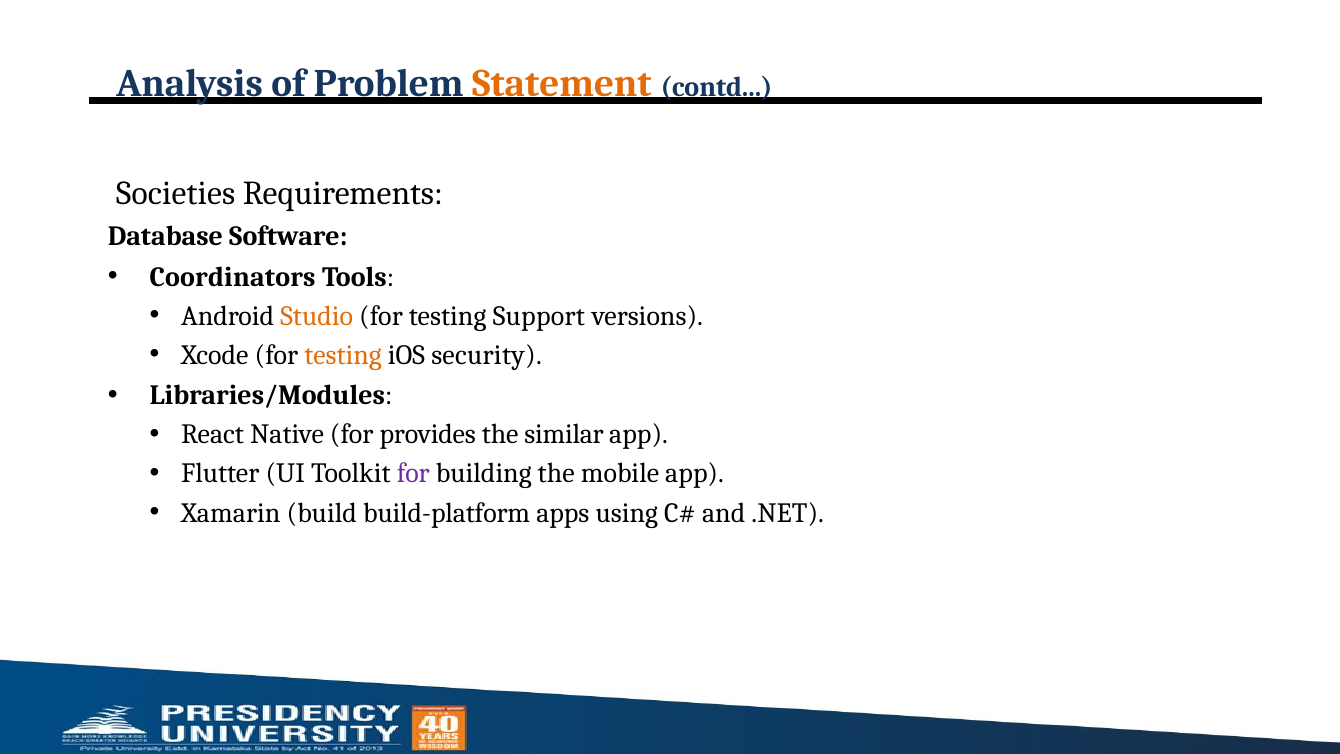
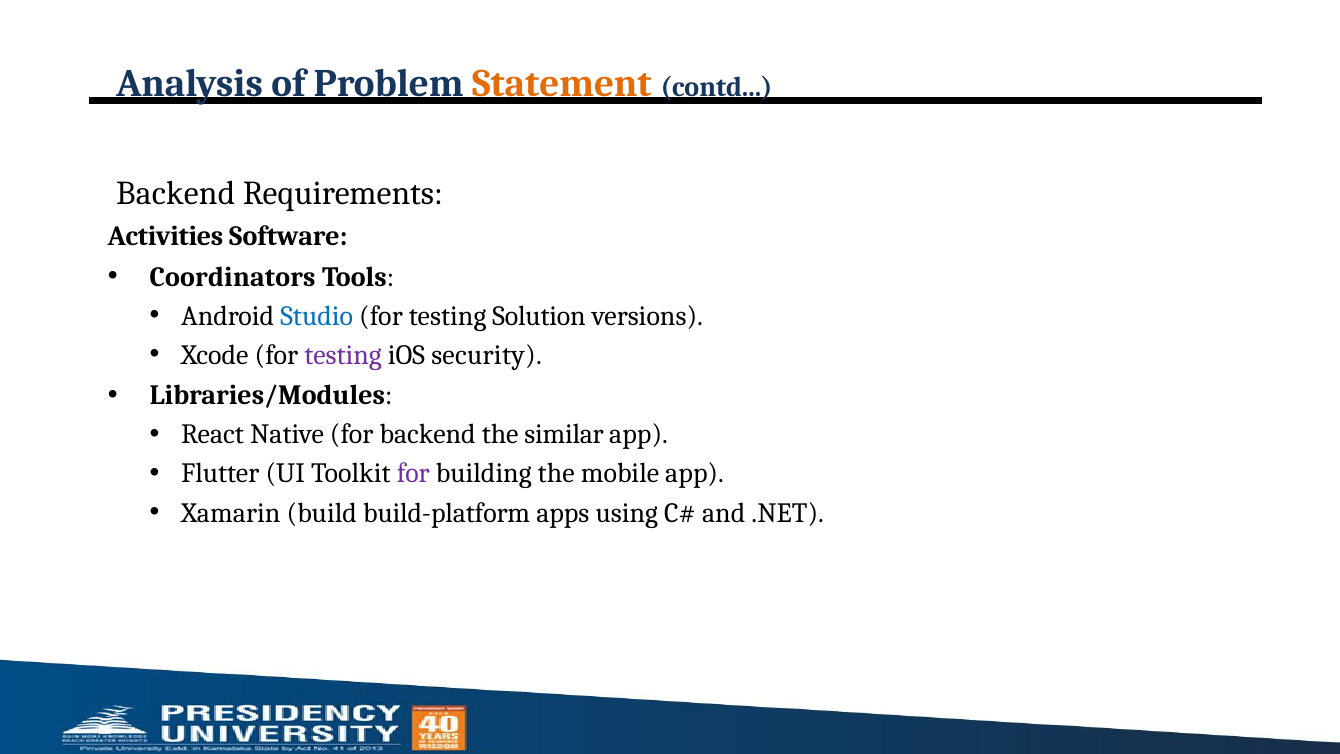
Societies at (176, 193): Societies -> Backend
Database: Database -> Activities
Studio colour: orange -> blue
Support: Support -> Solution
testing at (343, 355) colour: orange -> purple
for provides: provides -> backend
